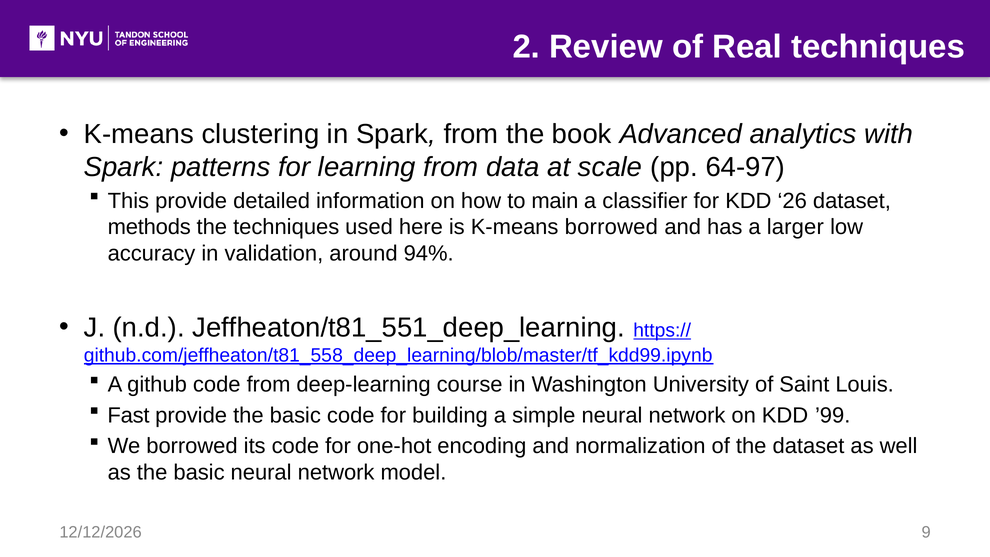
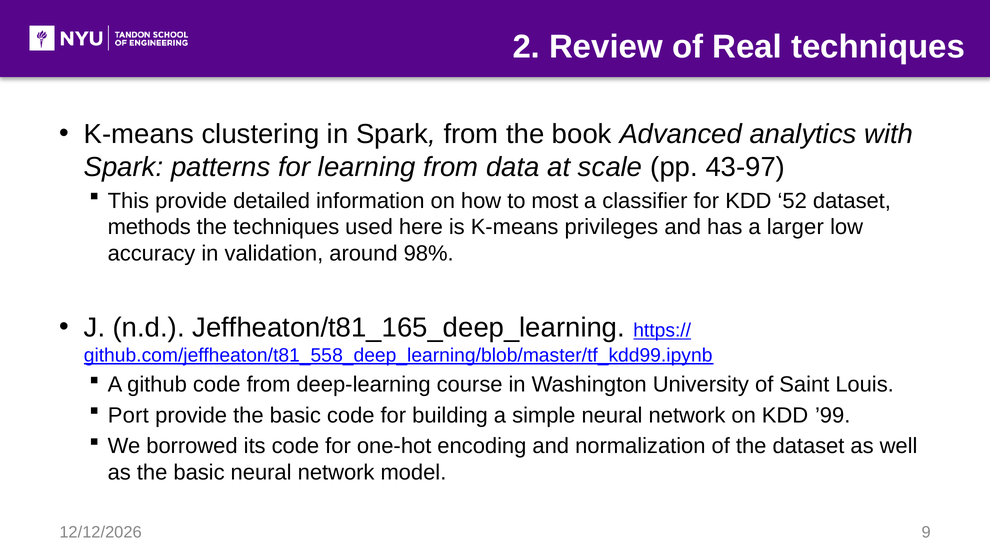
64-97: 64-97 -> 43-97
main: main -> most
26: 26 -> 52
K-means borrowed: borrowed -> privileges
94%: 94% -> 98%
Jeffheaton/t81_551_deep_learning: Jeffheaton/t81_551_deep_learning -> Jeffheaton/t81_165_deep_learning
Fast: Fast -> Port
